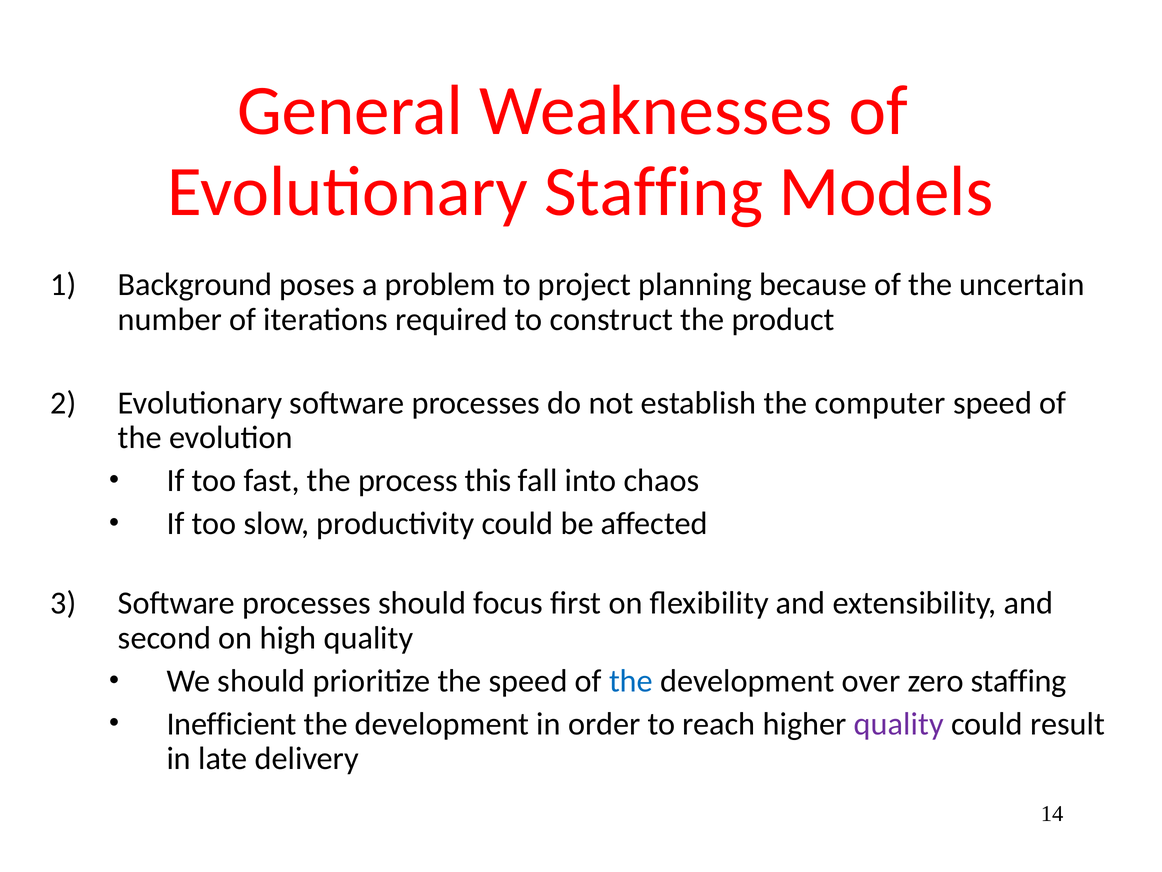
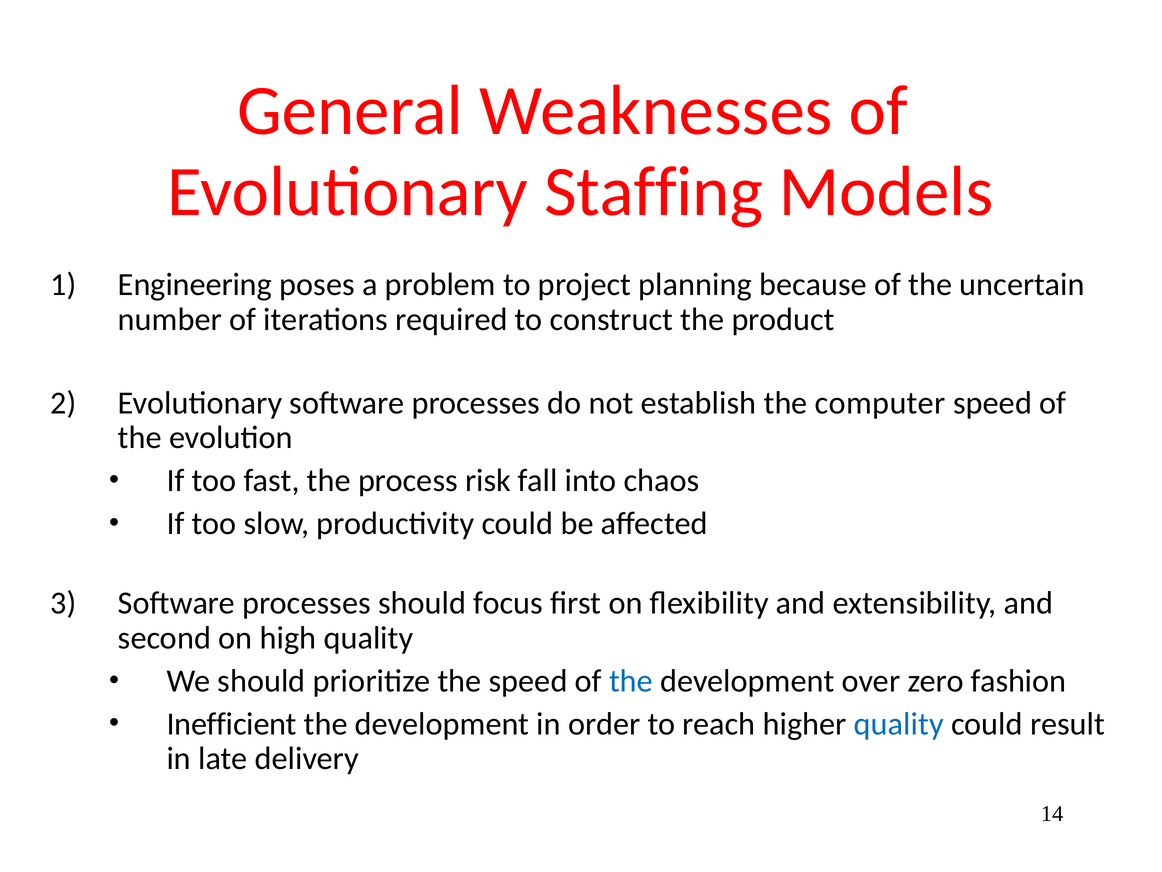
Background: Background -> Engineering
this: this -> risk
zero staffing: staffing -> fashion
quality at (899, 723) colour: purple -> blue
